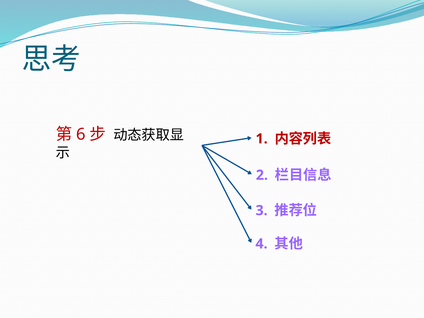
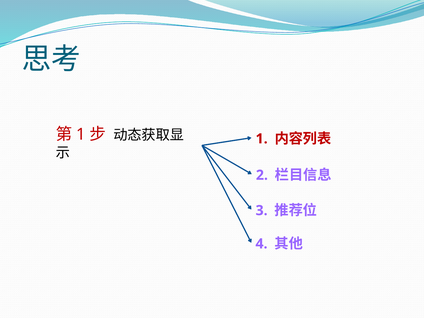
6 at (81, 135): 6 -> 1
